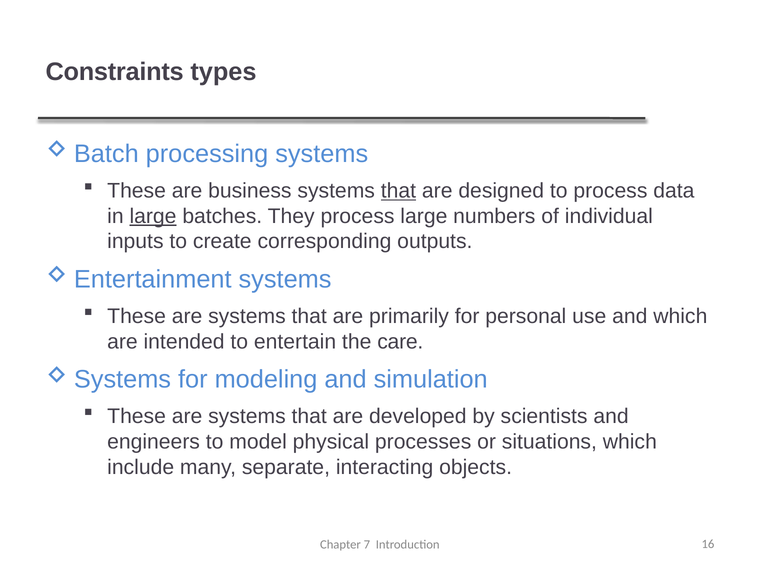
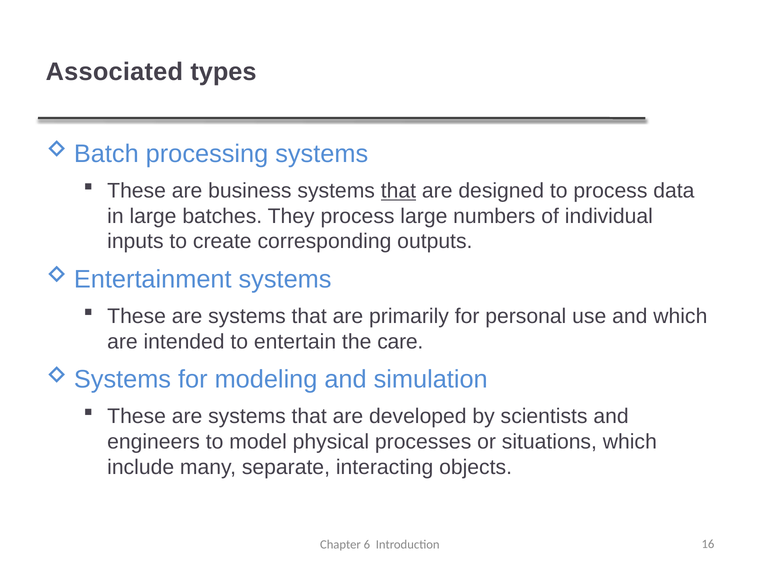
Constraints: Constraints -> Associated
large at (153, 216) underline: present -> none
7: 7 -> 6
